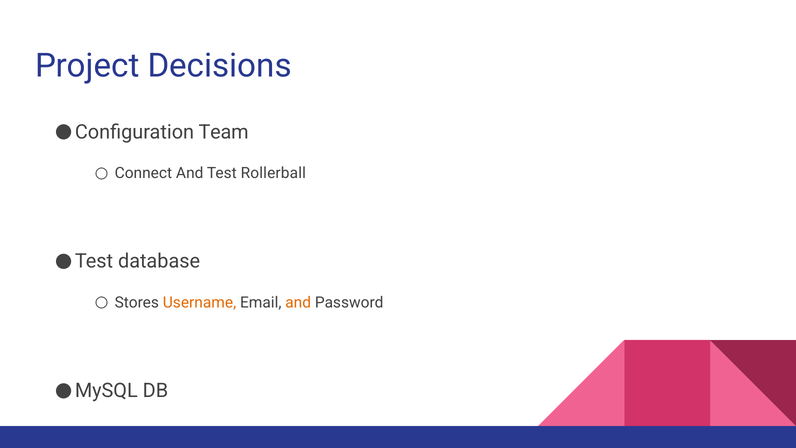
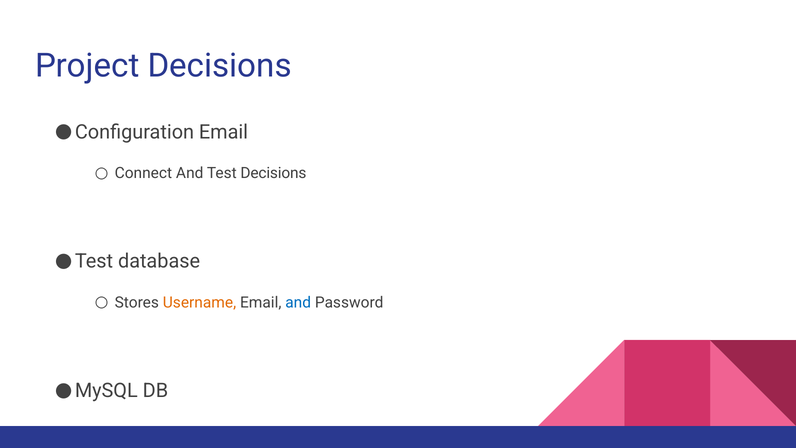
Team at (224, 132): Team -> Email
Test Rollerball: Rollerball -> Decisions
and at (298, 303) colour: orange -> blue
